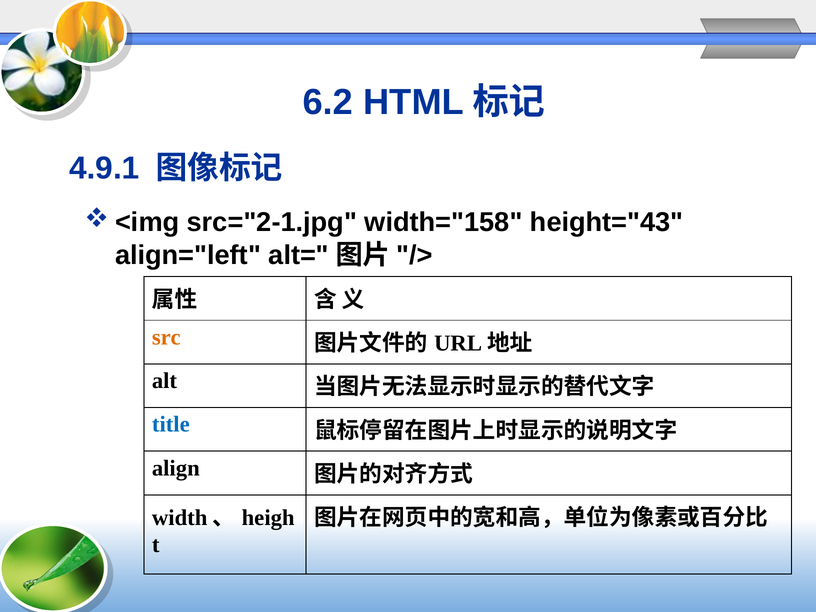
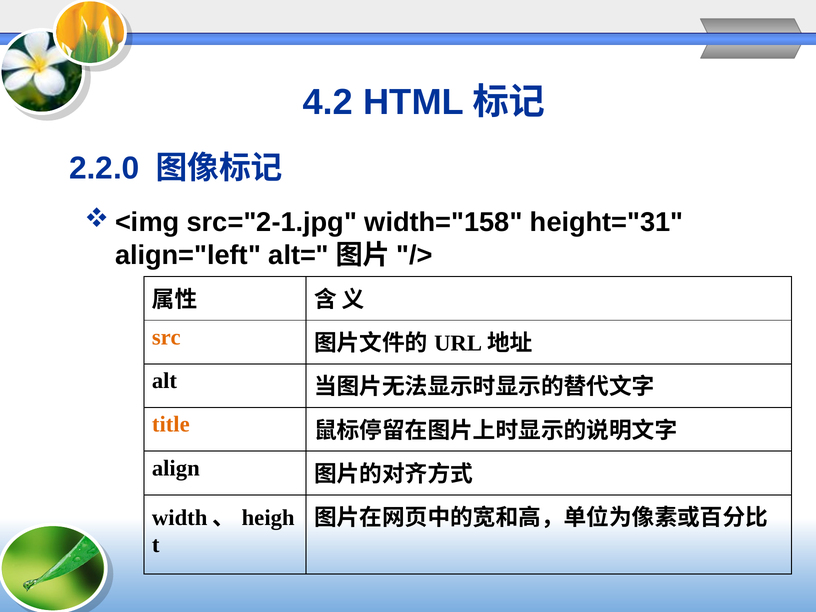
6.2: 6.2 -> 4.2
4.9.1: 4.9.1 -> 2.2.0
height="43: height="43 -> height="31
title colour: blue -> orange
